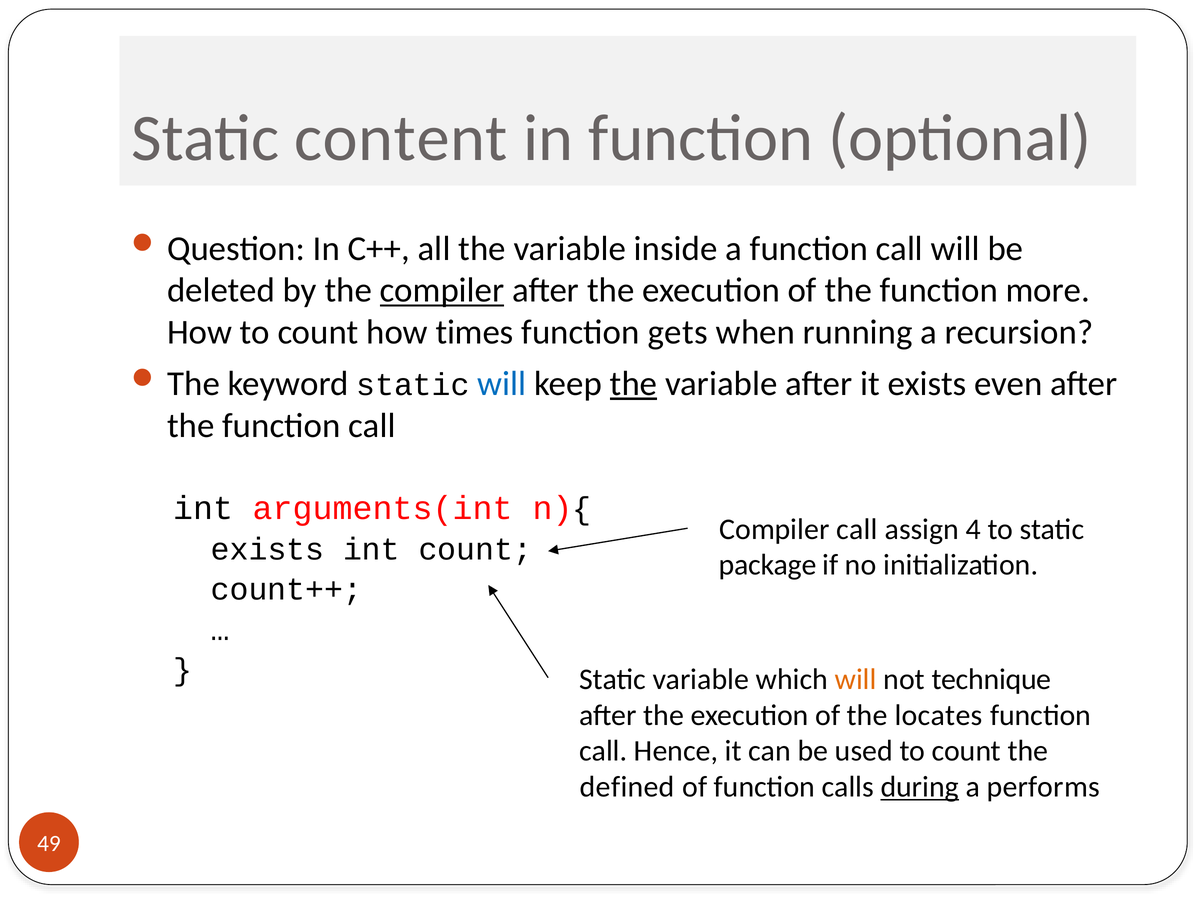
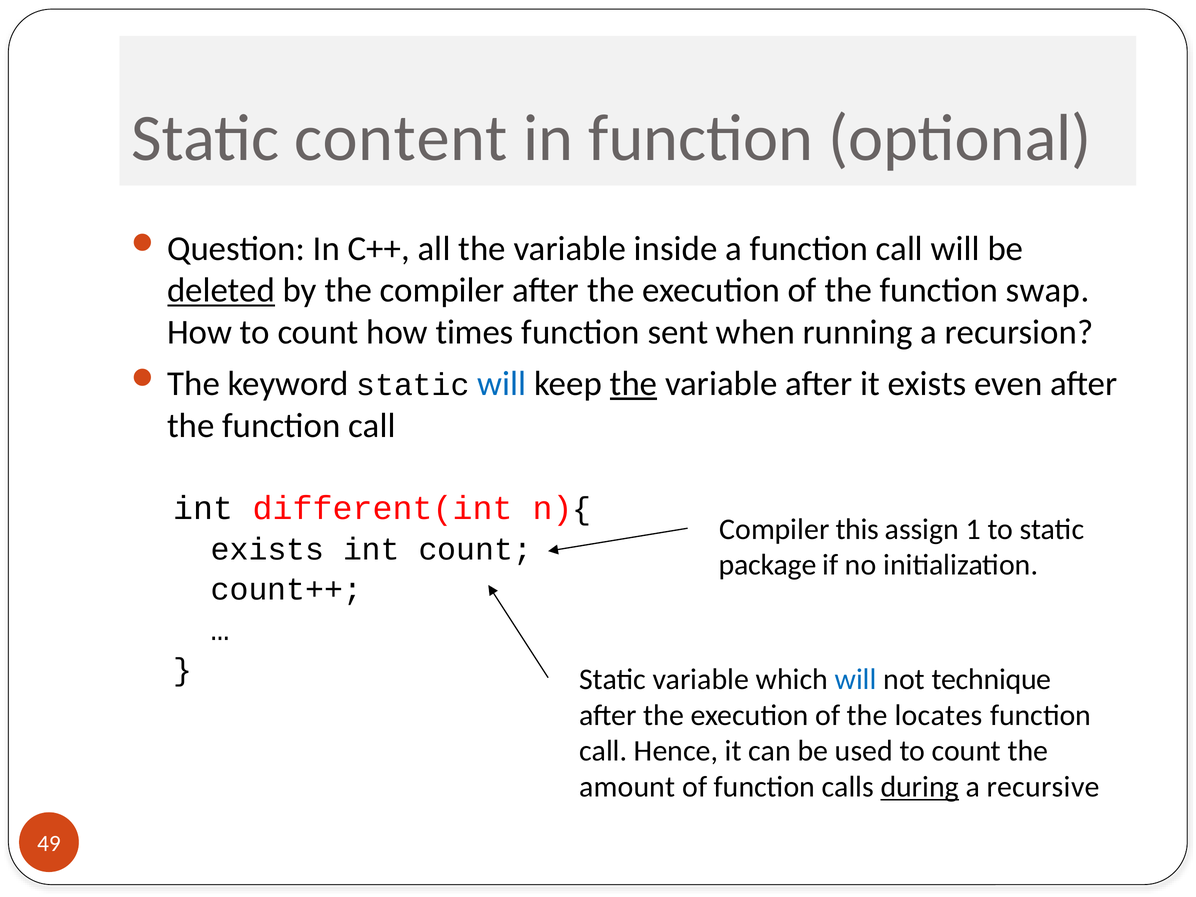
deleted underline: none -> present
compiler at (442, 290) underline: present -> none
more: more -> swap
gets: gets -> sent
arguments(int: arguments(int -> different(int
Compiler call: call -> this
4: 4 -> 1
will at (856, 679) colour: orange -> blue
defined: defined -> amount
performs: performs -> recursive
